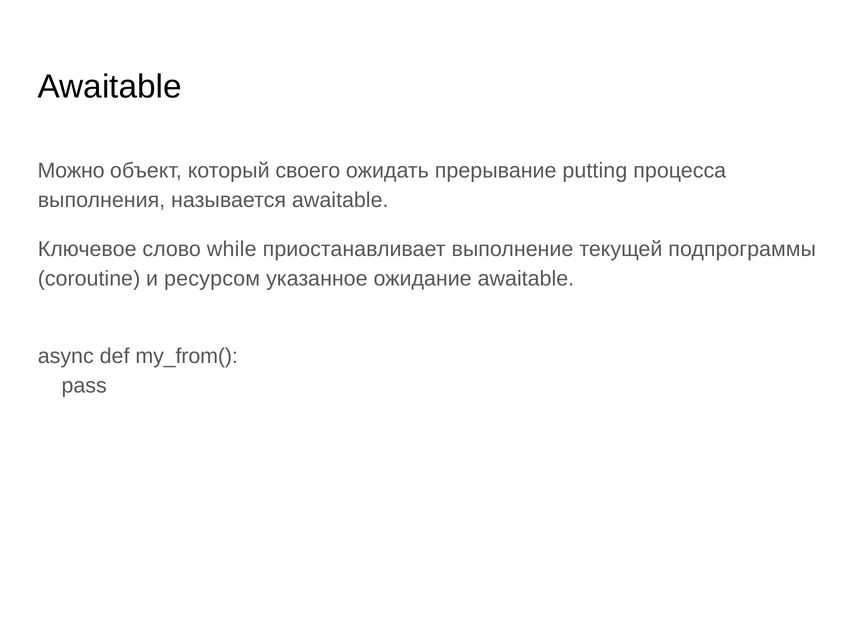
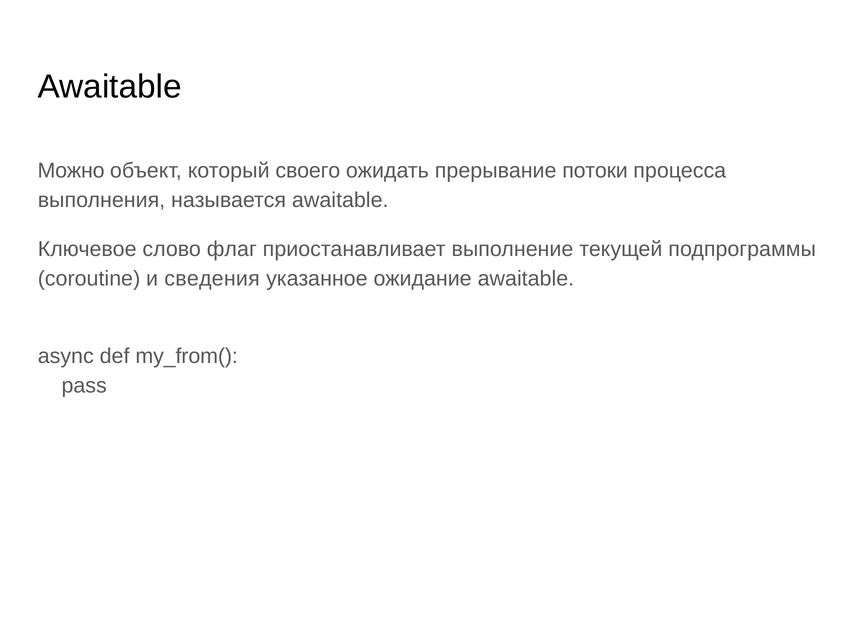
putting: putting -> потоки
while: while -> флаг
ресурсом: ресурсом -> сведения
